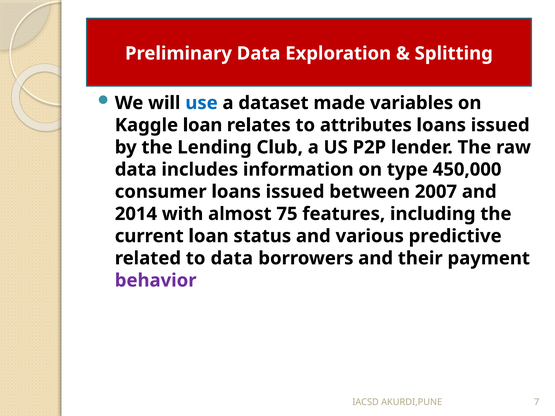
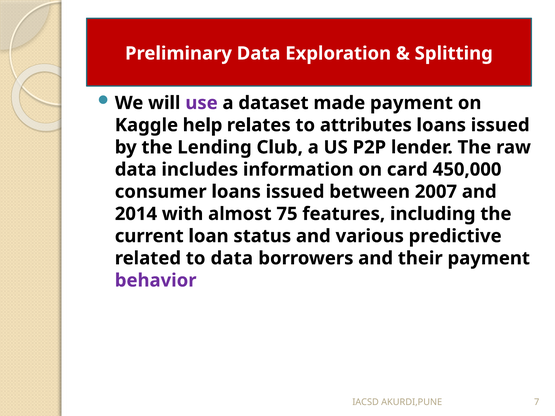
use colour: blue -> purple
made variables: variables -> payment
Kaggle loan: loan -> help
type: type -> card
